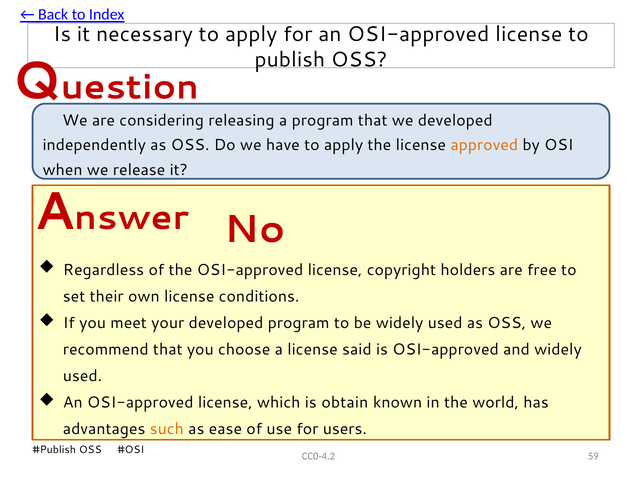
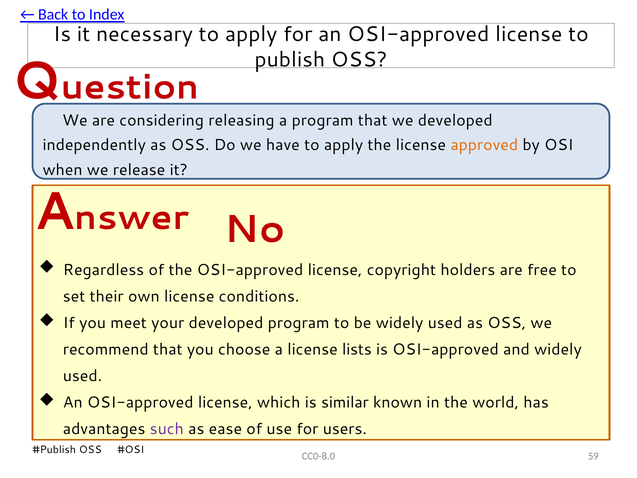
said: said -> lists
obtain: obtain -> similar
such colour: orange -> purple
CC0-4.2: CC0-4.2 -> CC0-8.0
